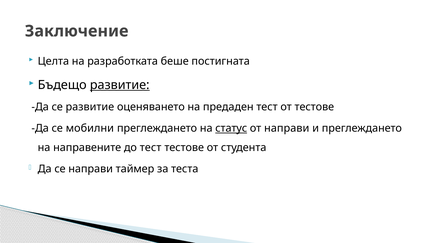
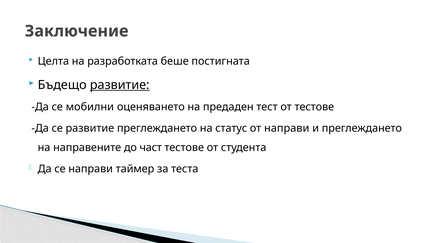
се развитие: развитие -> мобилни
се мобилни: мобилни -> развитие
статус underline: present -> none
до тест: тест -> част
